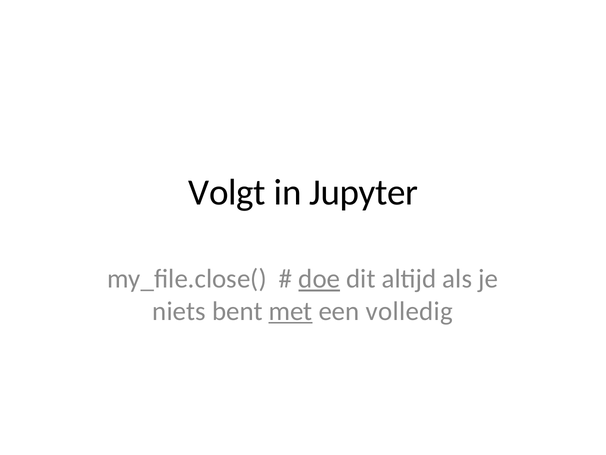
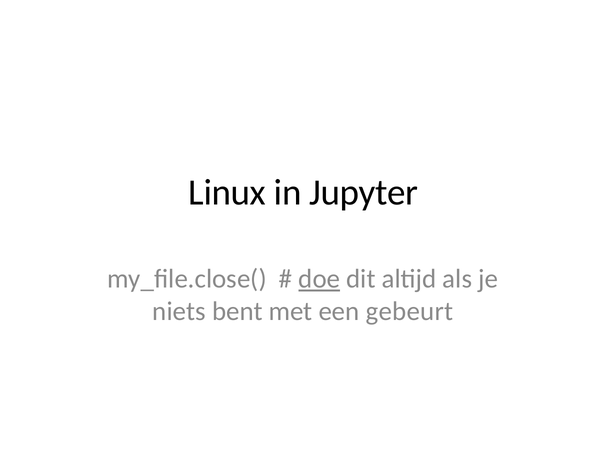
Volgt: Volgt -> Linux
met underline: present -> none
volledig: volledig -> gebeurt
